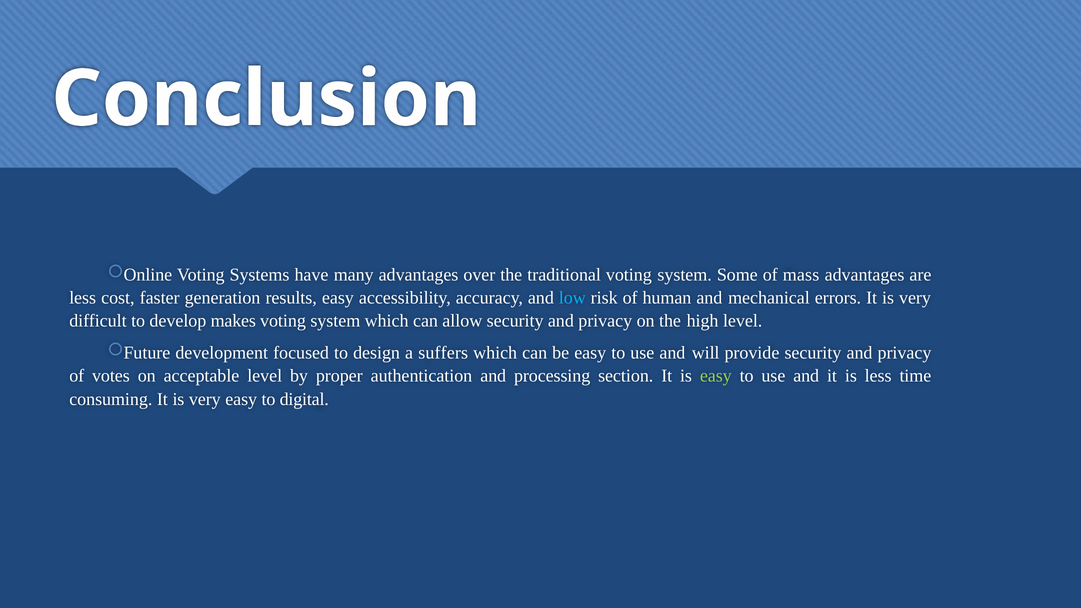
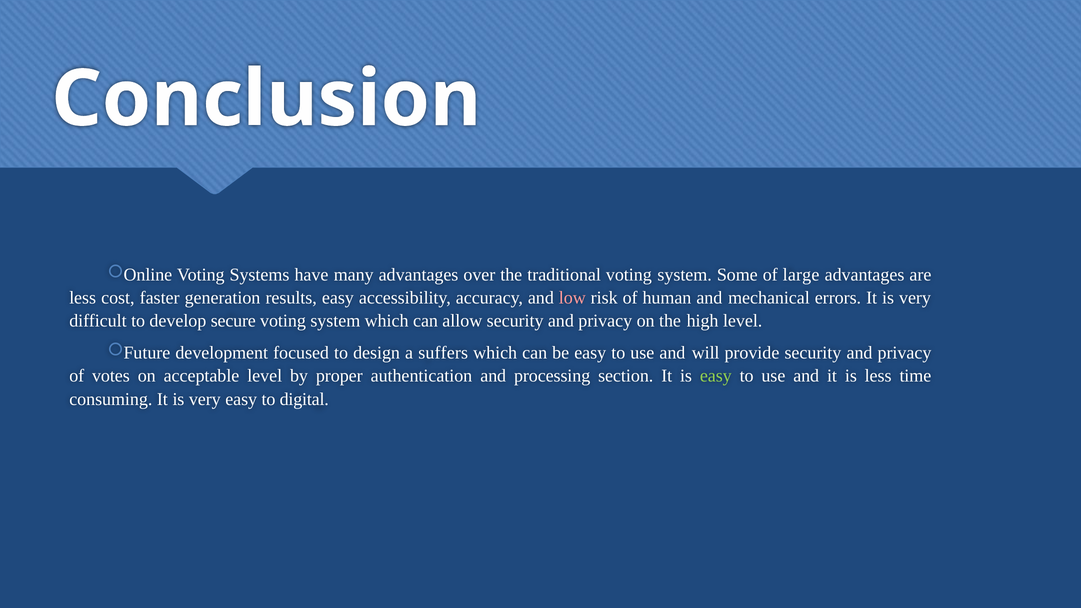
mass: mass -> large
low colour: light blue -> pink
makes: makes -> secure
